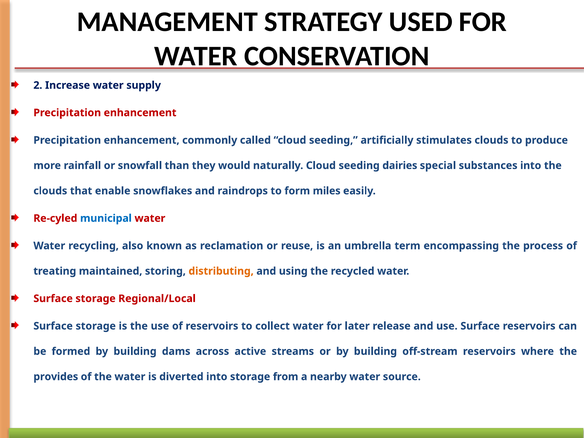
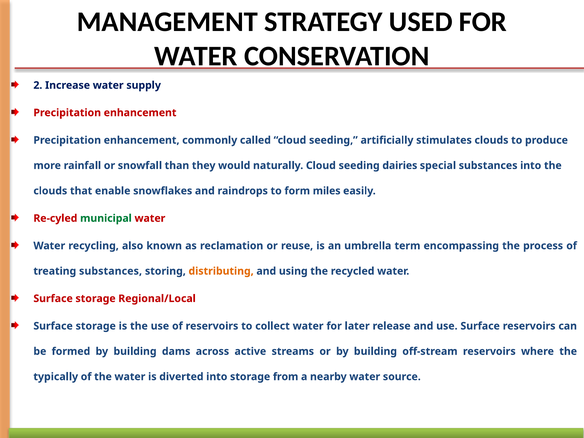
municipal colour: blue -> green
treating maintained: maintained -> substances
provides: provides -> typically
